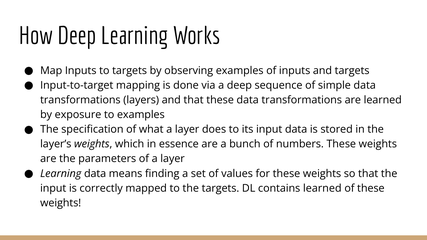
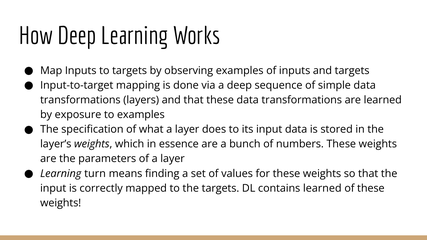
Learning data: data -> turn
